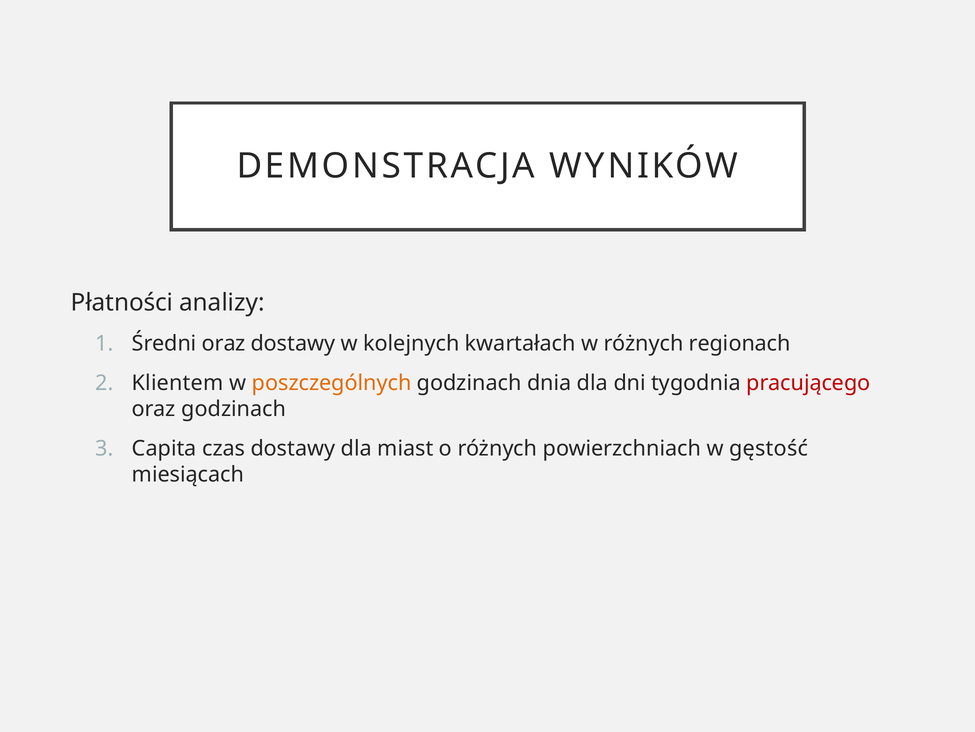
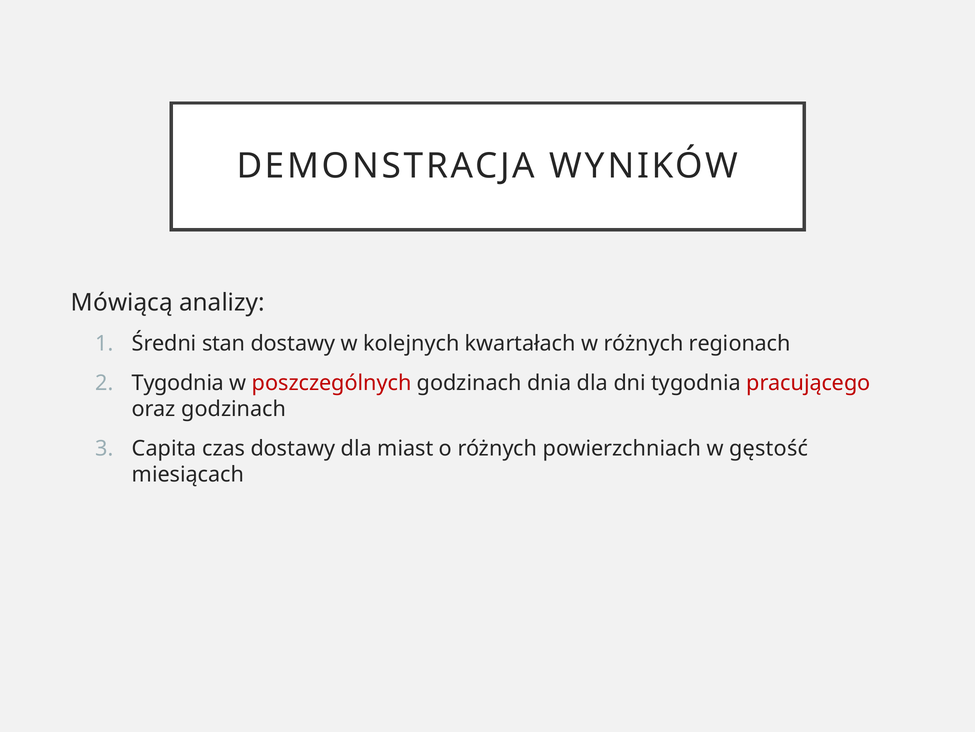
Płatności: Płatności -> Mówiącą
Średni oraz: oraz -> stan
Klientem at (178, 383): Klientem -> Tygodnia
poszczególnych colour: orange -> red
